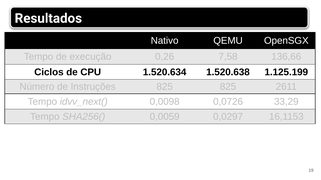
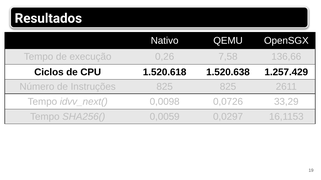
1.520.634: 1.520.634 -> 1.520.618
1.125.199: 1.125.199 -> 1.257.429
